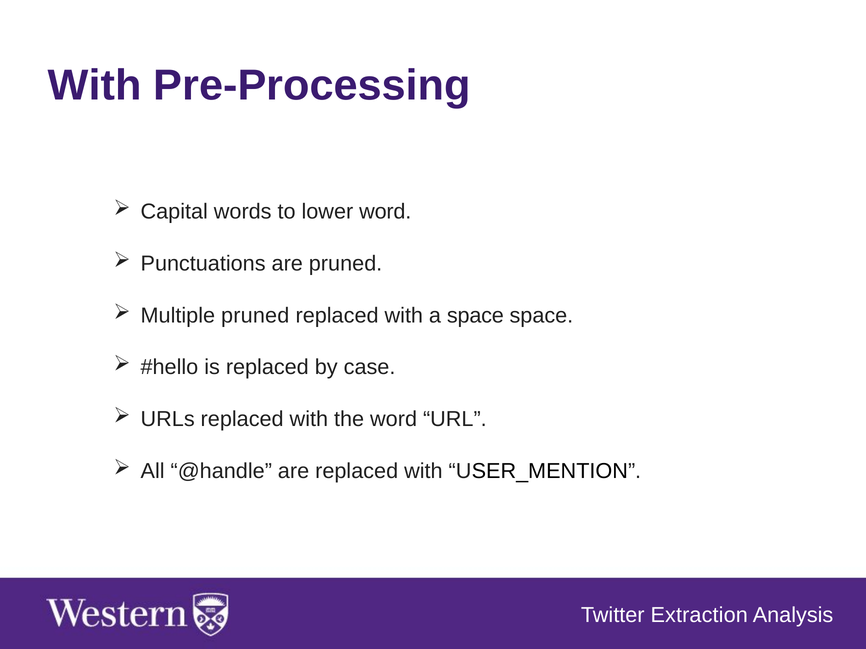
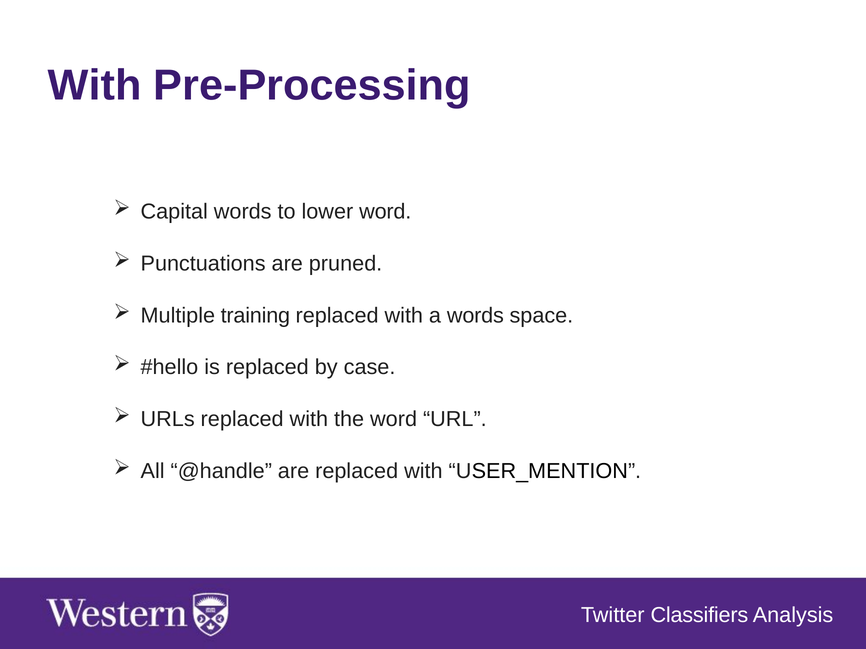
Multiple pruned: pruned -> training
a space: space -> words
Extraction: Extraction -> Classifiers
